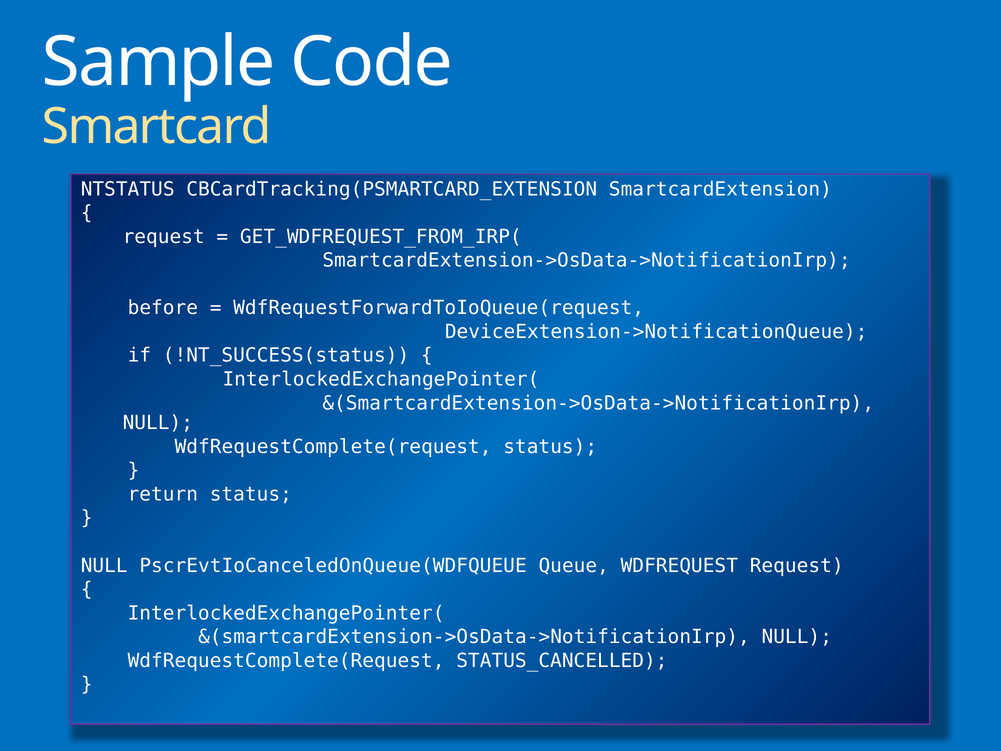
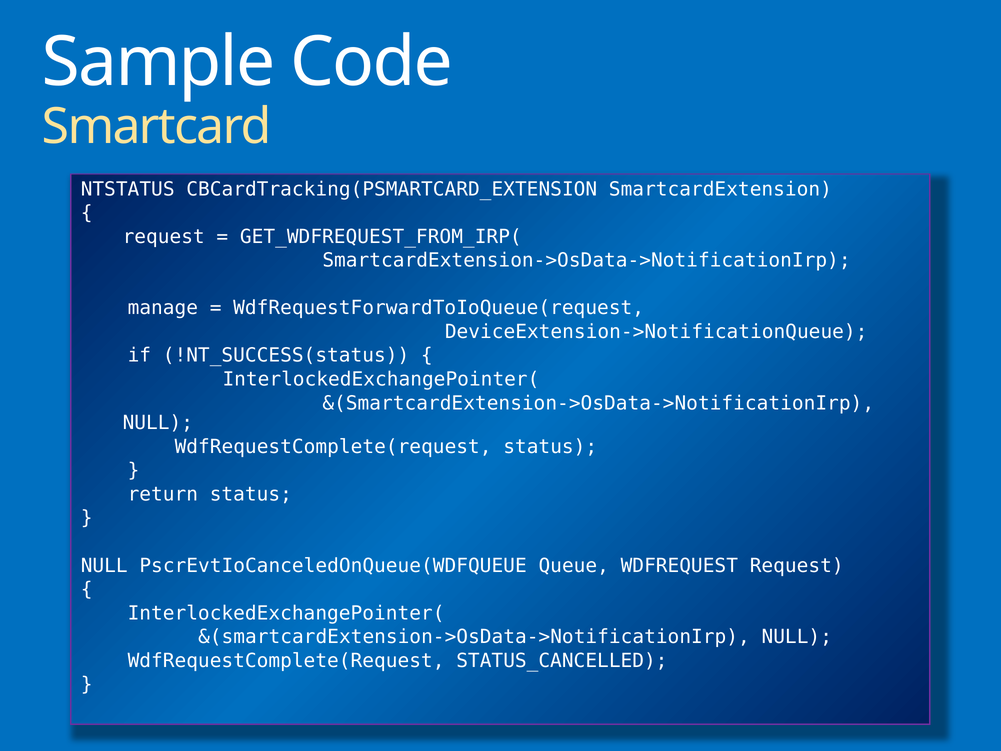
before: before -> manage
